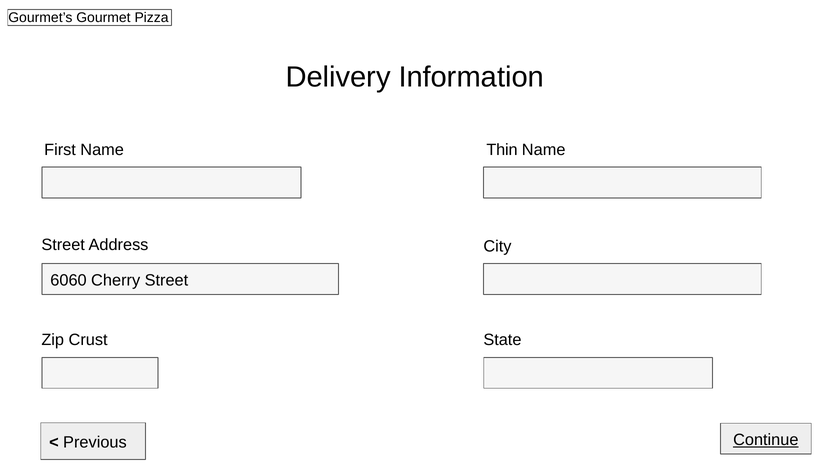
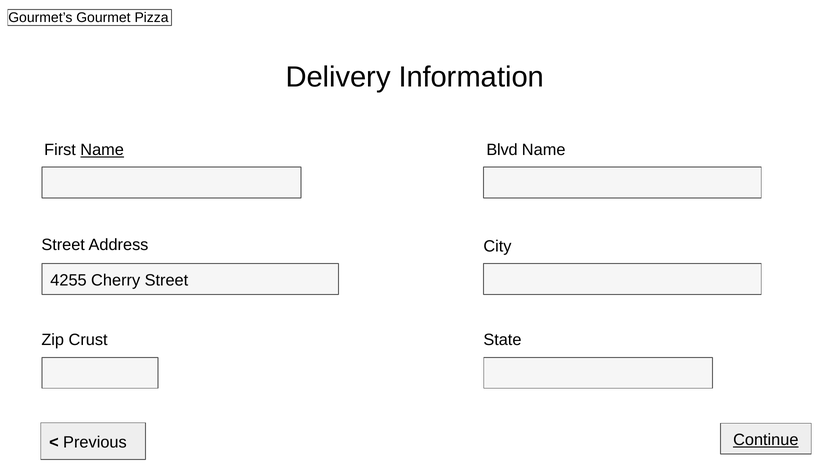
Name at (102, 150) underline: none -> present
Thin: Thin -> Blvd
6060: 6060 -> 4255
